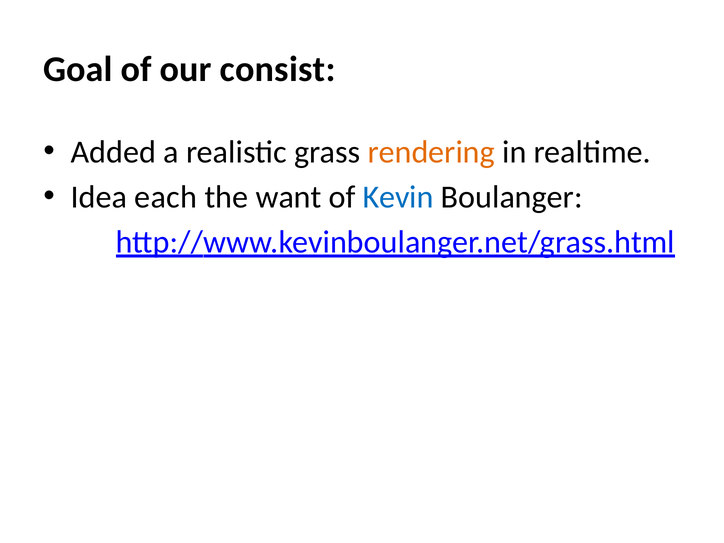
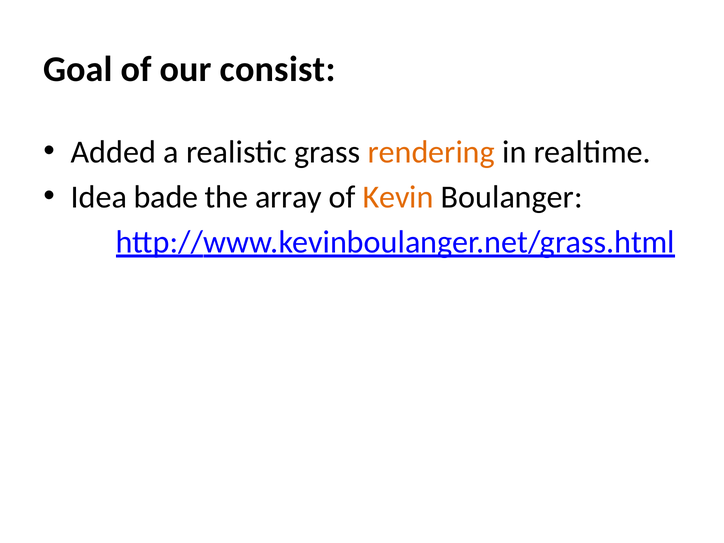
each: each -> bade
want: want -> array
Kevin colour: blue -> orange
